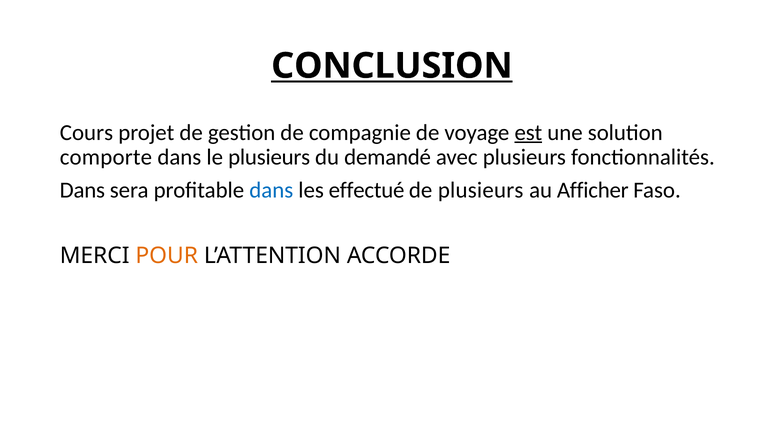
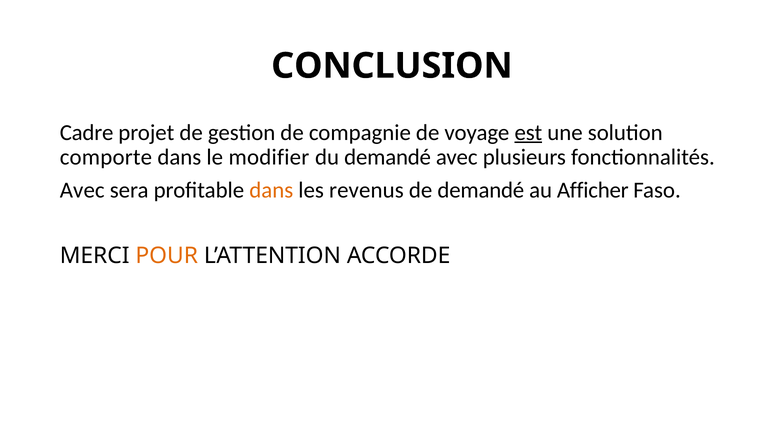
CONCLUSION underline: present -> none
Cours: Cours -> Cadre
le plusieurs: plusieurs -> modifier
Dans at (82, 190): Dans -> Avec
dans at (271, 190) colour: blue -> orange
effectué: effectué -> revenus
de plusieurs: plusieurs -> demandé
